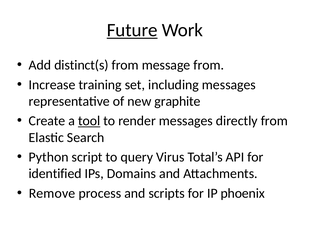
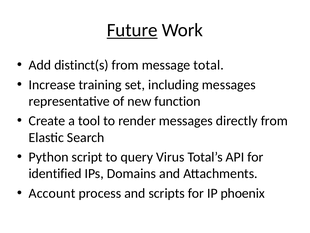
message from: from -> total
graphite: graphite -> function
tool underline: present -> none
Remove: Remove -> Account
